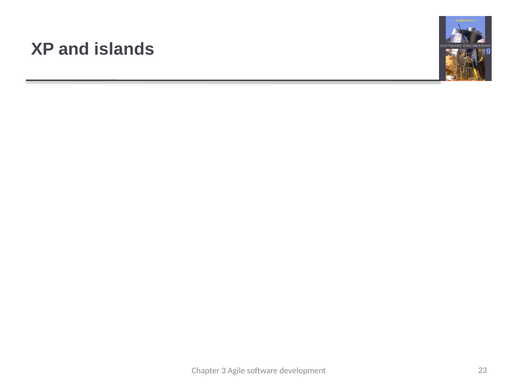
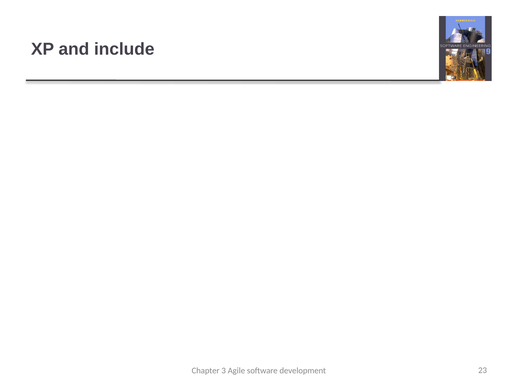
islands: islands -> include
